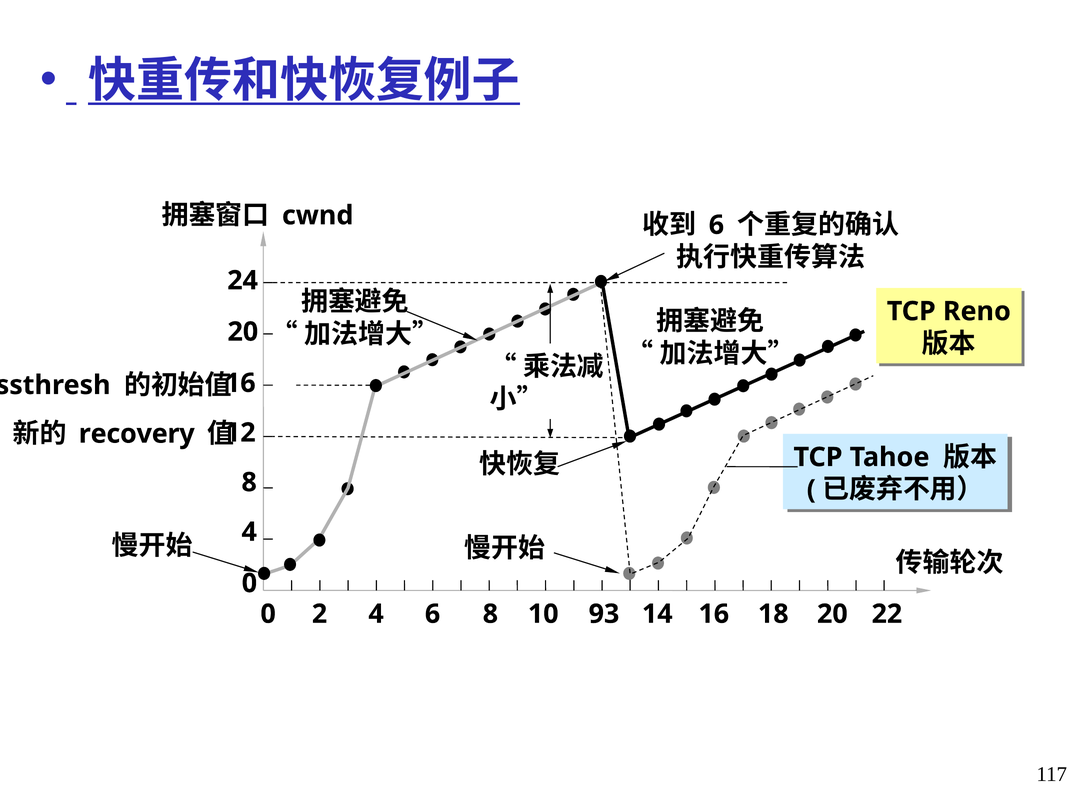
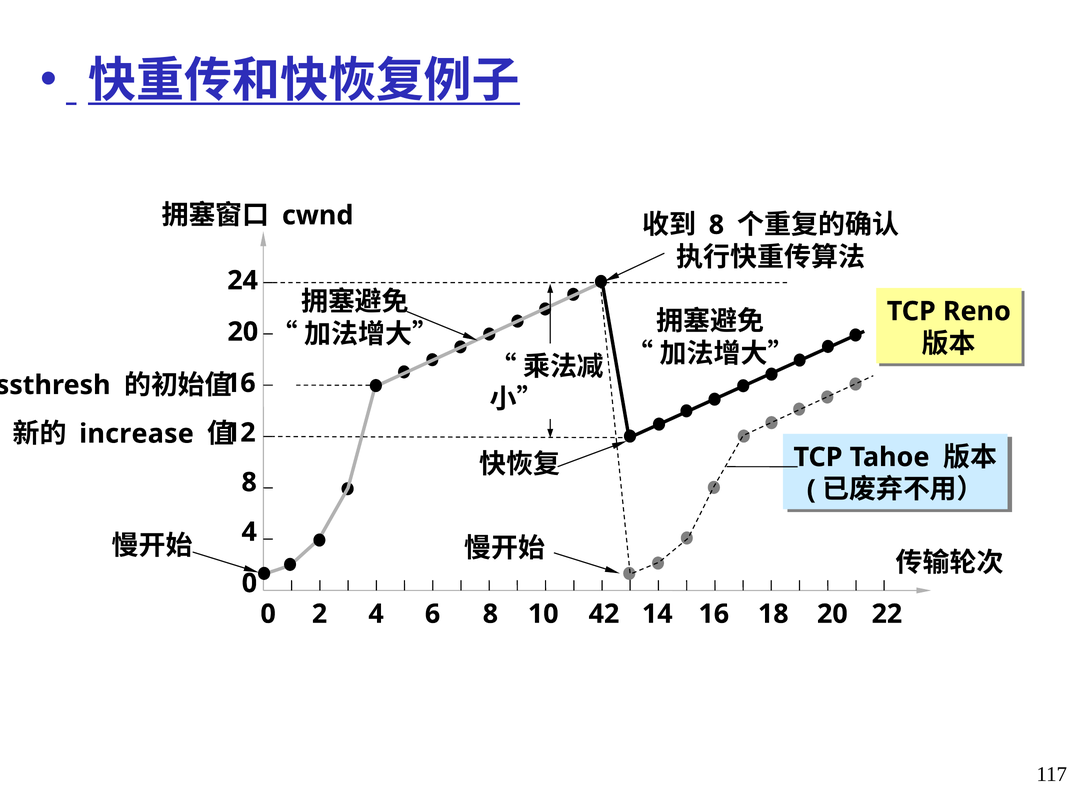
6 at (716, 225): 6 -> 8
recovery: recovery -> increase
93: 93 -> 42
